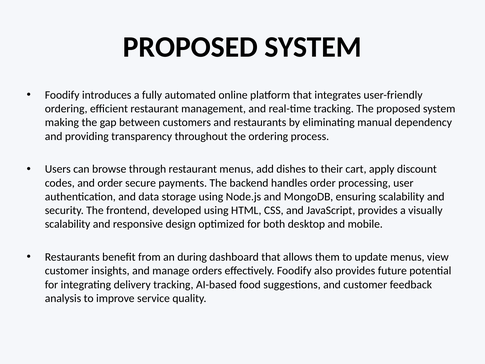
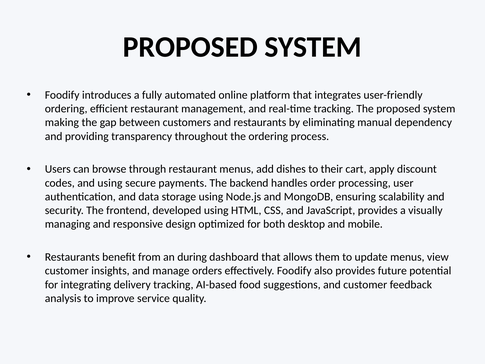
and order: order -> using
scalability at (68, 224): scalability -> managing
